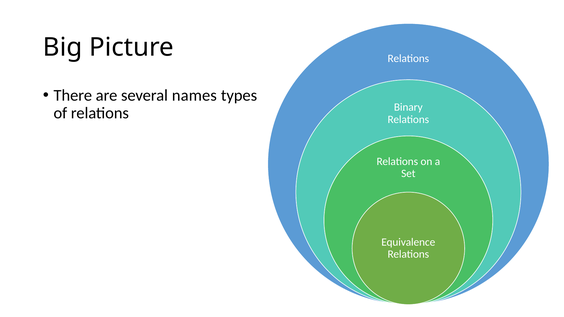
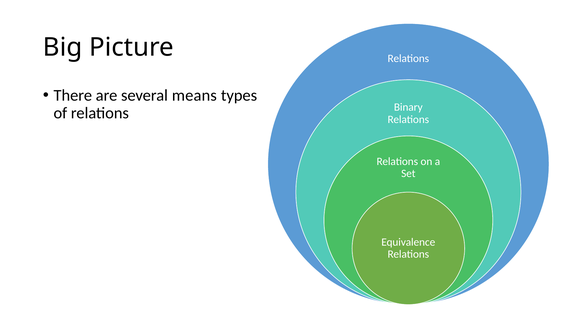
names: names -> means
